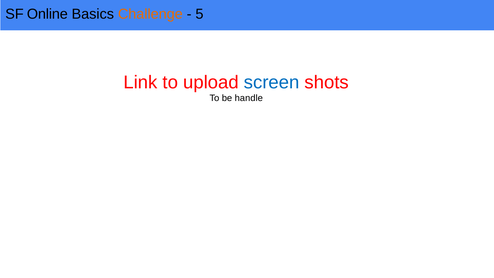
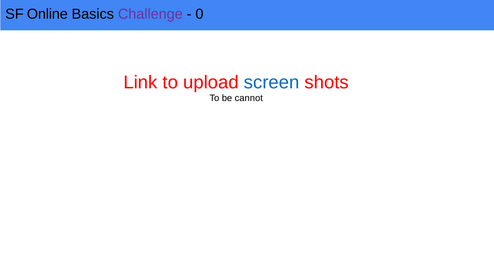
Challenge colour: orange -> purple
5: 5 -> 0
handle: handle -> cannot
